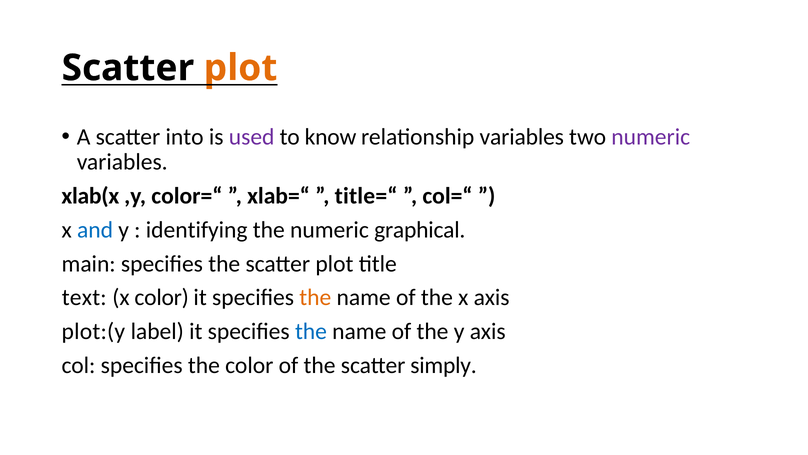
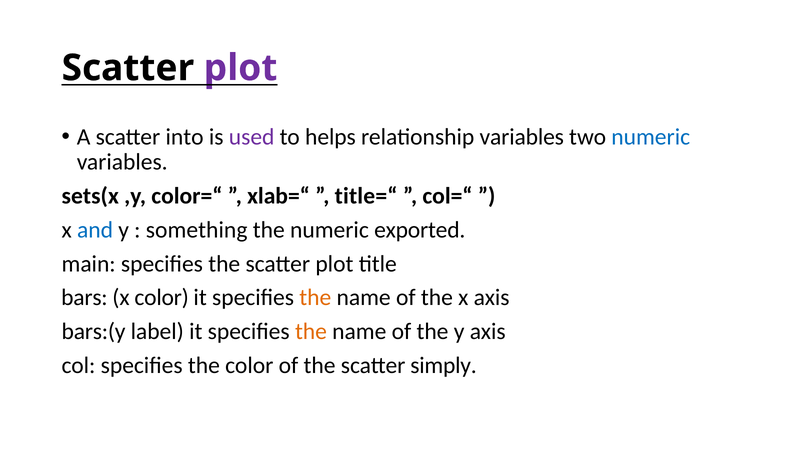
plot at (241, 68) colour: orange -> purple
know: know -> helps
numeric at (651, 137) colour: purple -> blue
xlab(x: xlab(x -> sets(x
identifying: identifying -> something
graphical: graphical -> exported
text: text -> bars
plot:(y: plot:(y -> bars:(y
the at (311, 331) colour: blue -> orange
